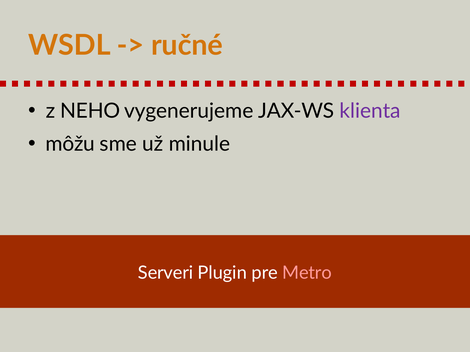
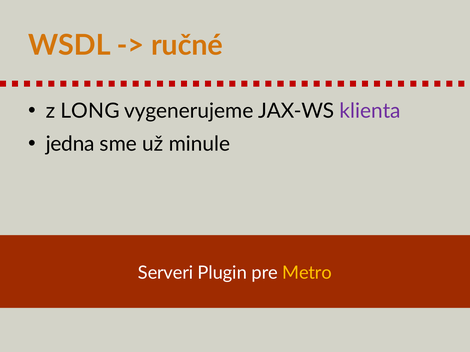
NEHO: NEHO -> LONG
môžu: môžu -> jedna
Metro colour: pink -> yellow
